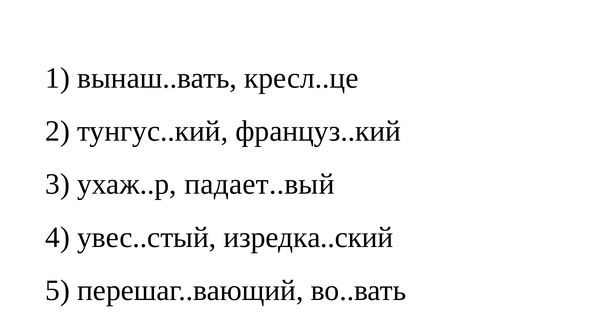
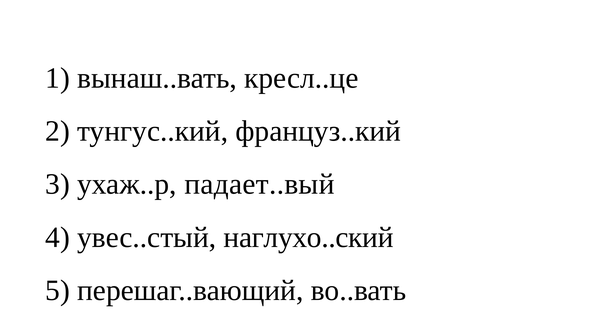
изредка..ский: изредка..ский -> наглухо..ский
